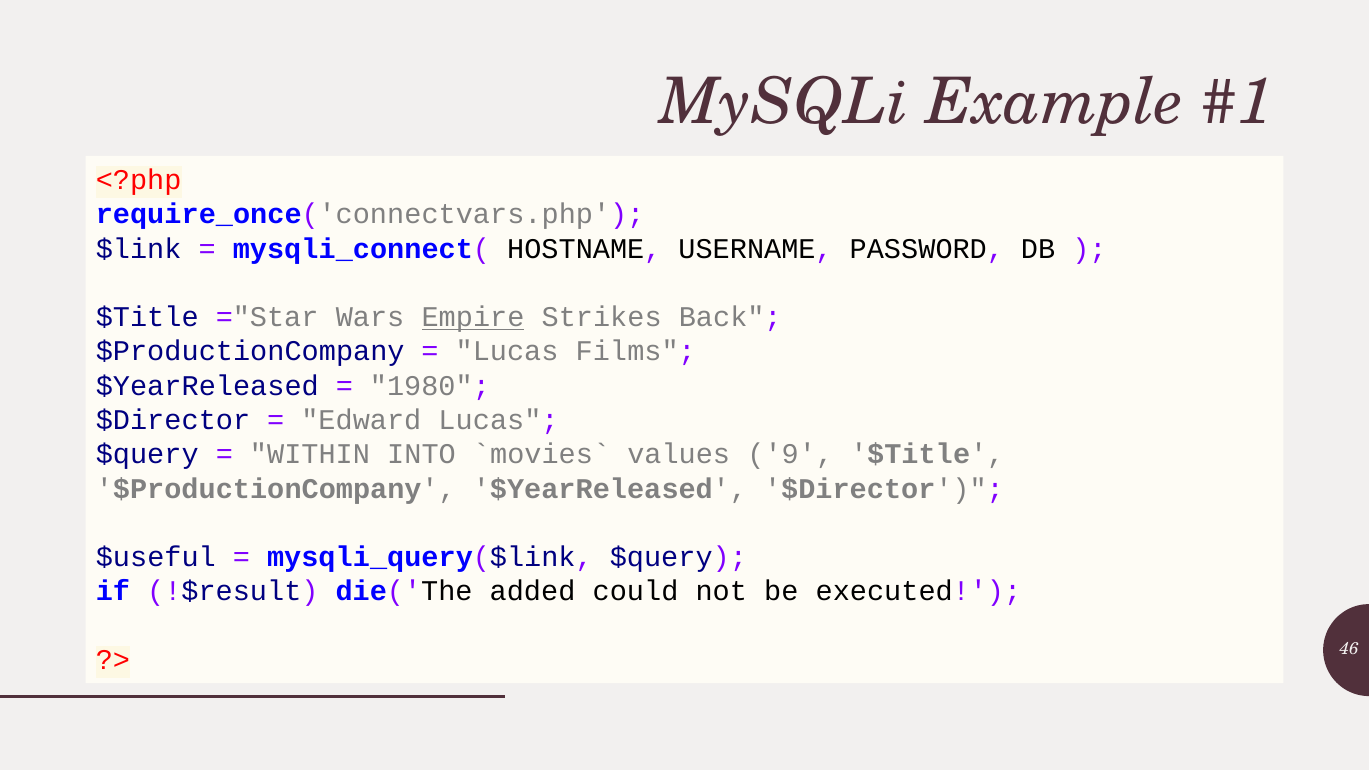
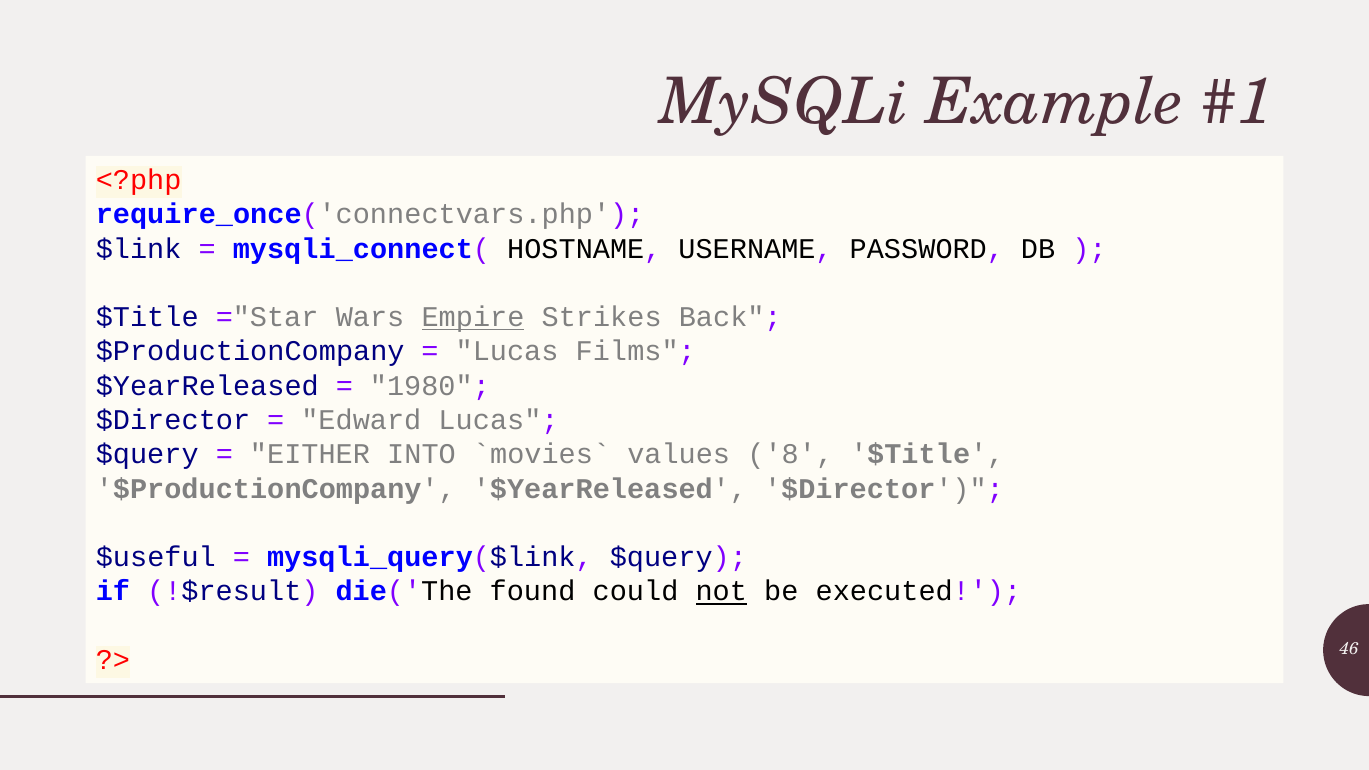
WITHIN: WITHIN -> EITHER
9: 9 -> 8
added: added -> found
not underline: none -> present
